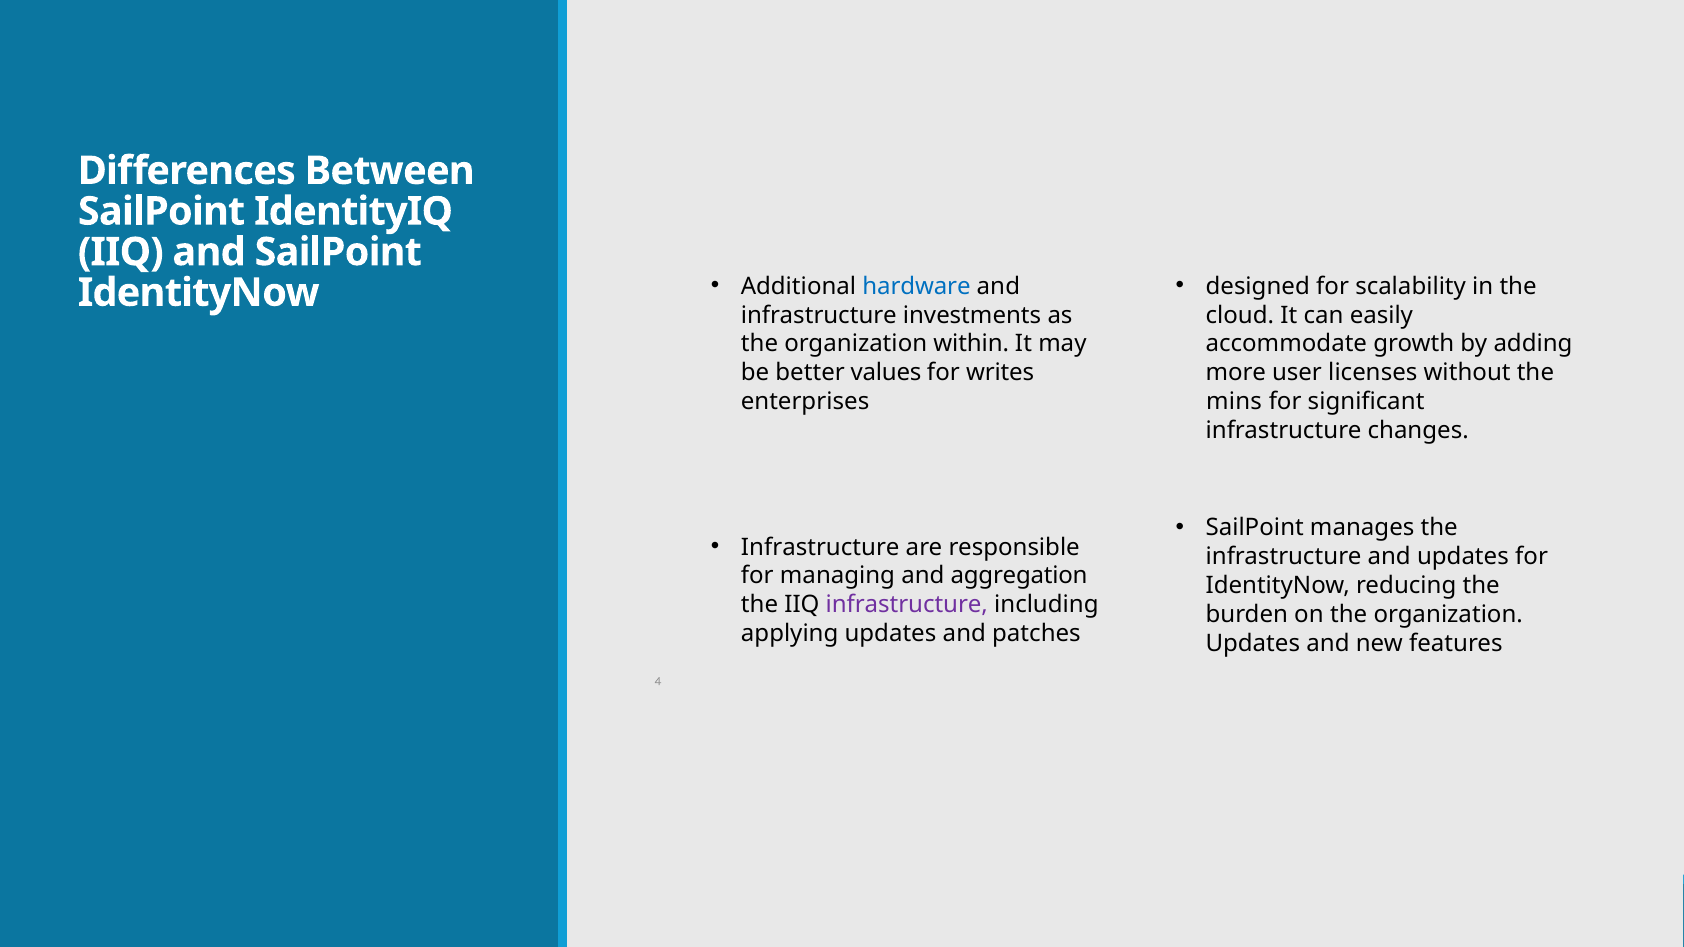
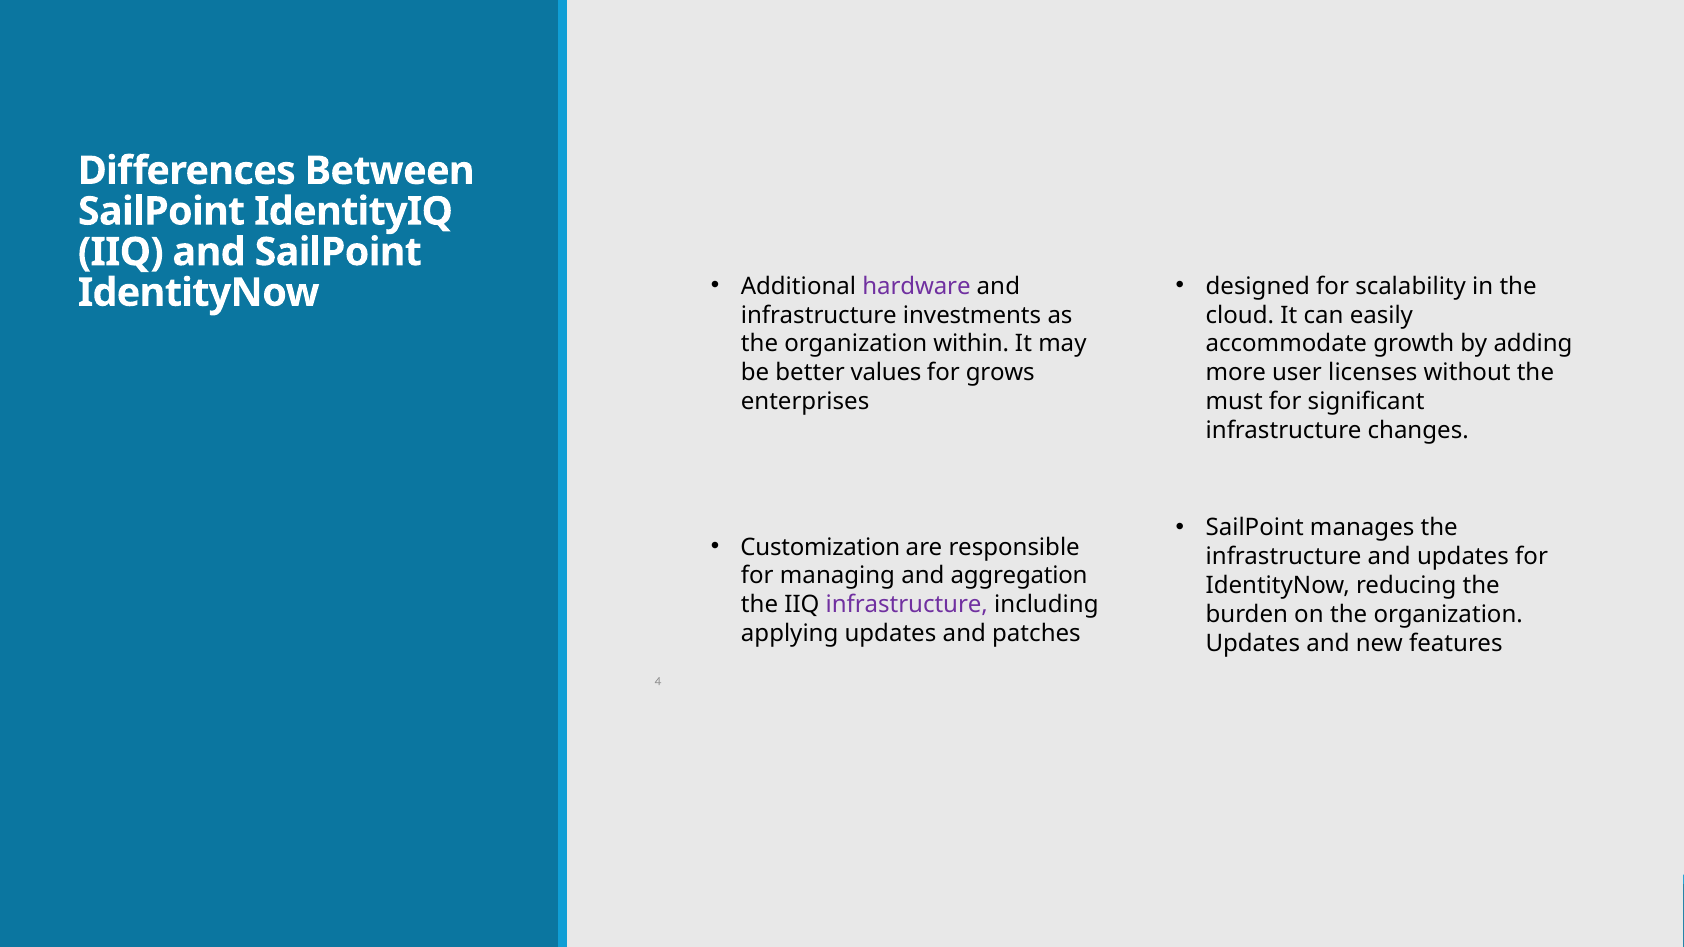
hardware colour: blue -> purple
writes: writes -> grows
mins: mins -> must
Infrastructure at (820, 547): Infrastructure -> Customization
